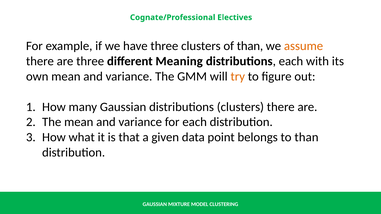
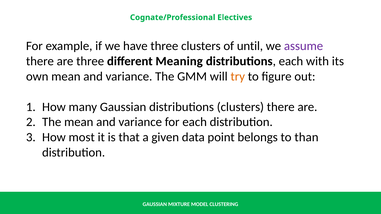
of than: than -> until
assume colour: orange -> purple
what: what -> most
